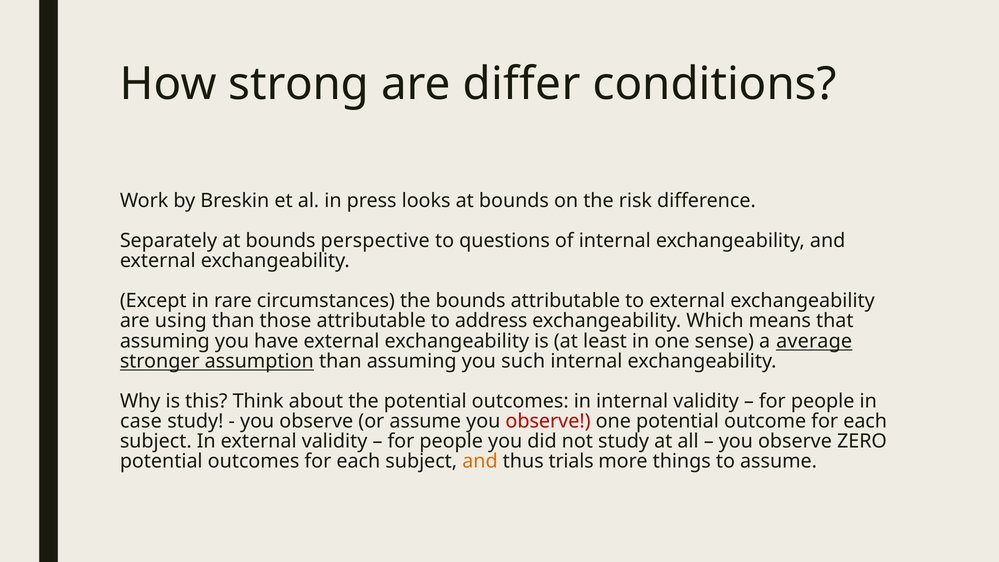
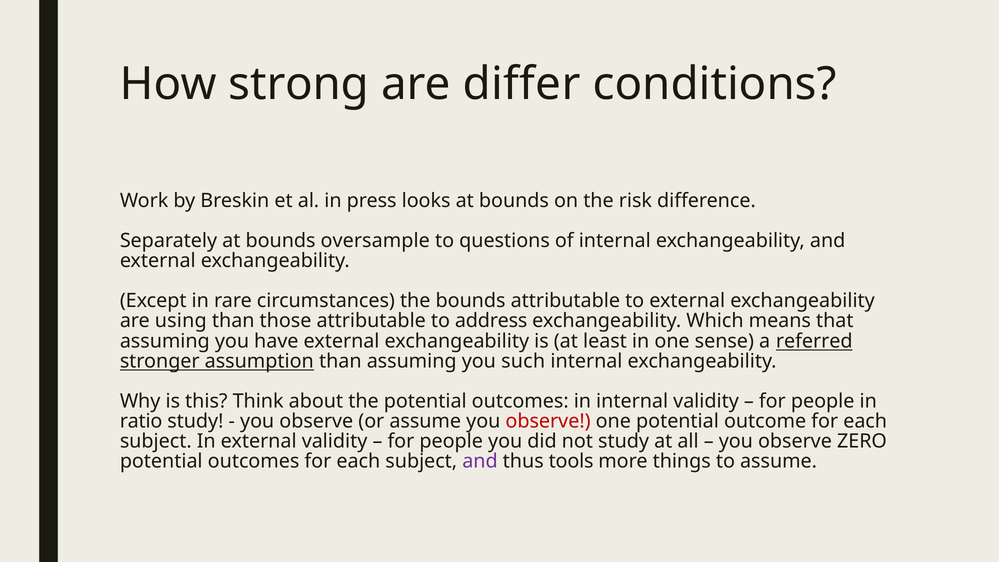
perspective: perspective -> oversample
average: average -> referred
case: case -> ratio
and at (480, 461) colour: orange -> purple
trials: trials -> tools
